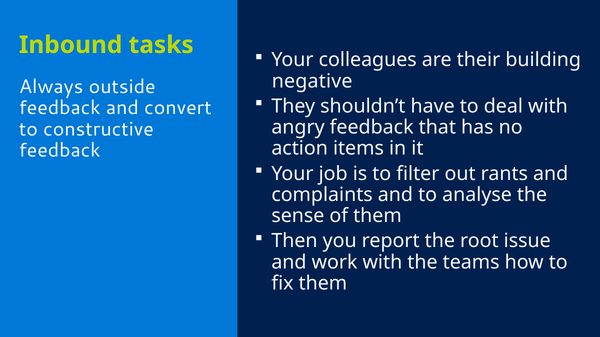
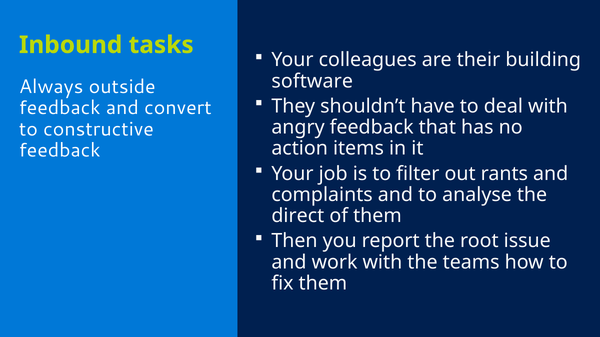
negative: negative -> software
sense: sense -> direct
